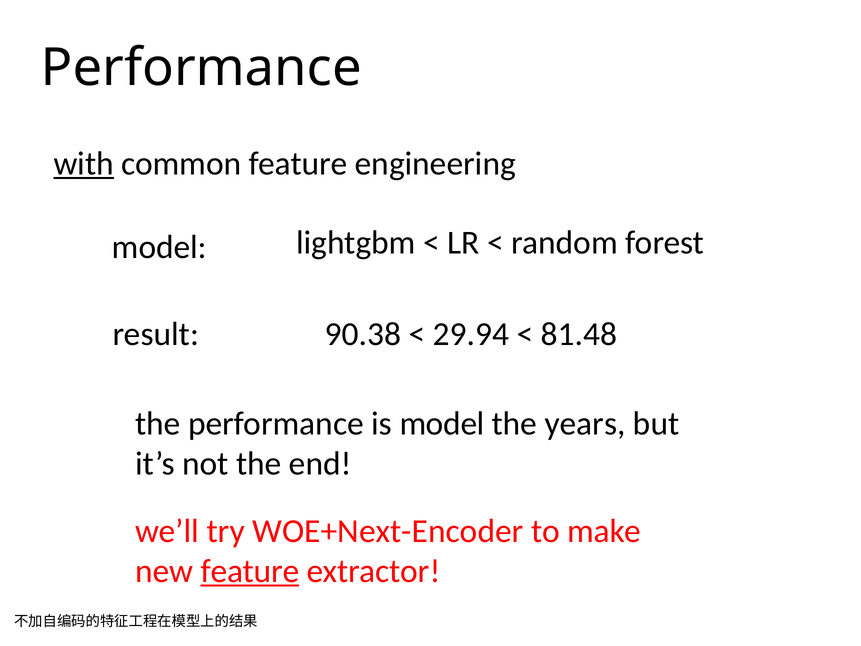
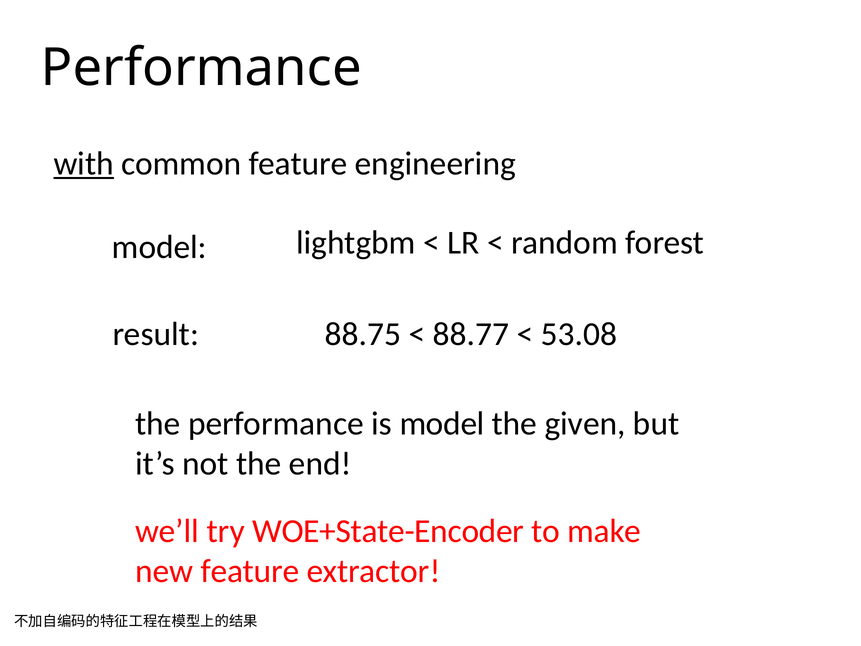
90.38: 90.38 -> 88.75
29.94: 29.94 -> 88.77
81.48: 81.48 -> 53.08
years: years -> given
WOE+Next-Encoder: WOE+Next-Encoder -> WOE+State-Encoder
feature at (250, 571) underline: present -> none
